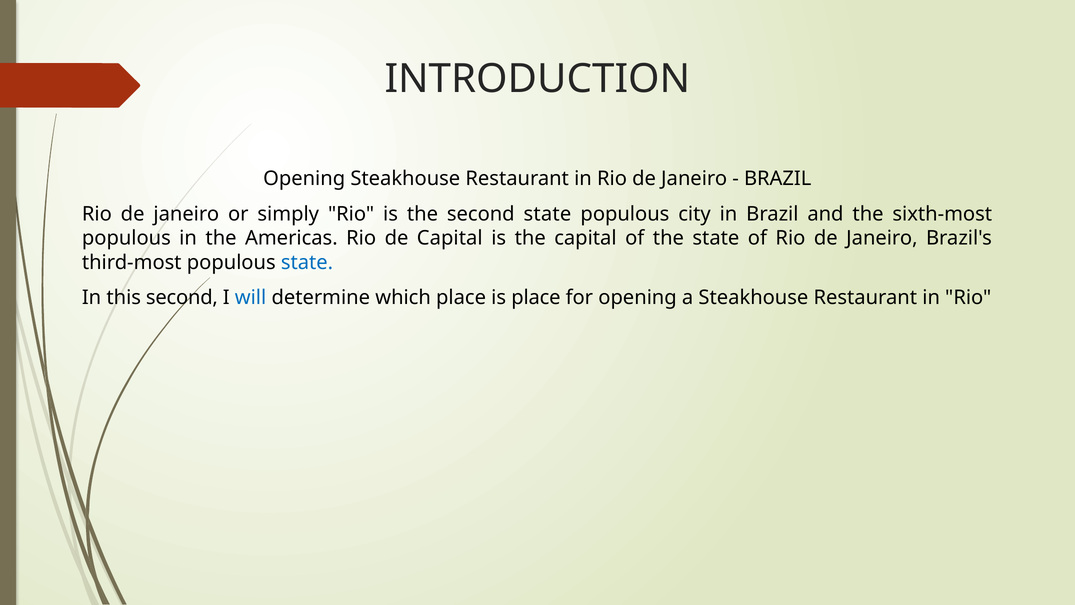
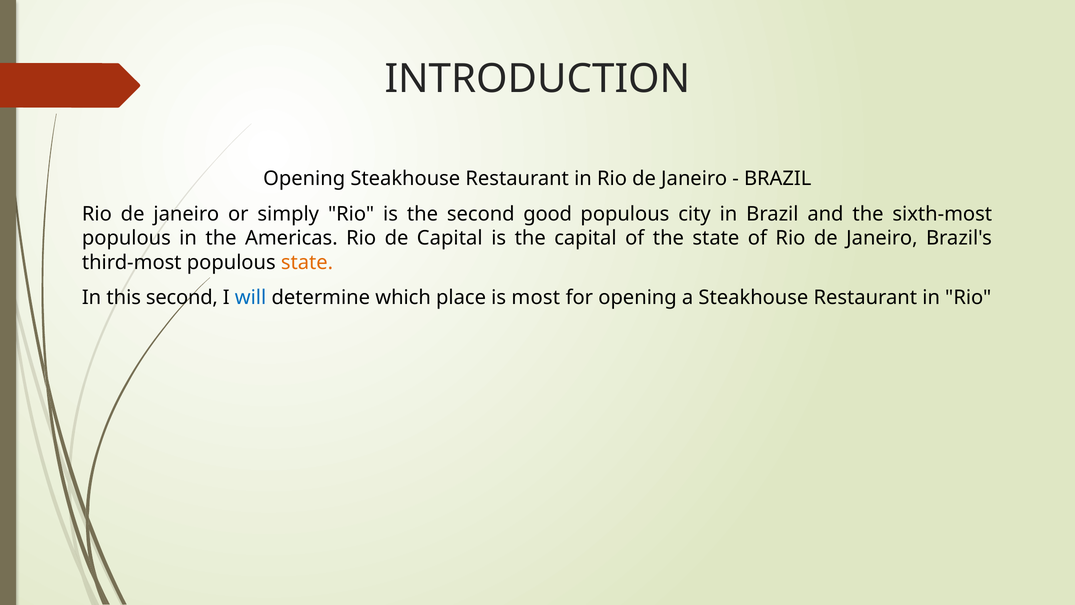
second state: state -> good
state at (307, 262) colour: blue -> orange
is place: place -> most
